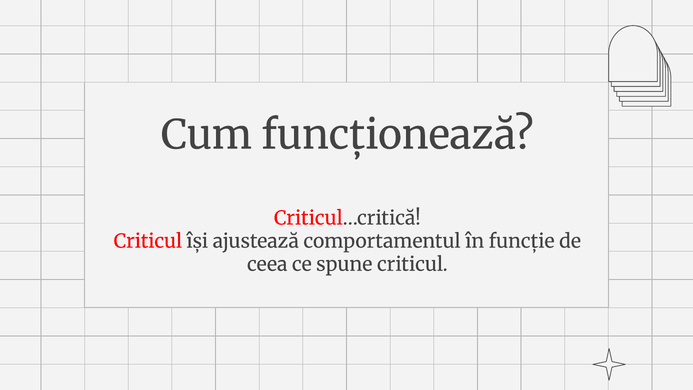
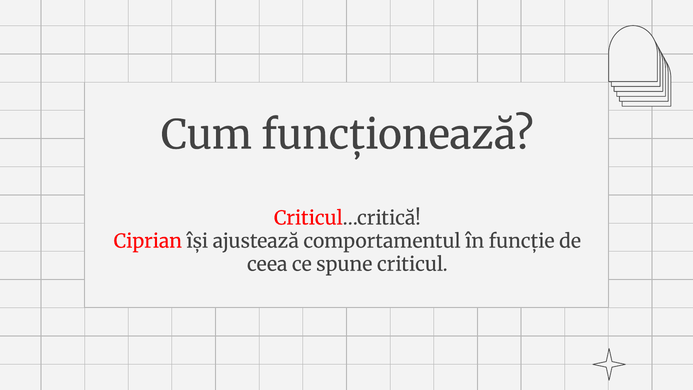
Criticul at (148, 241): Criticul -> Ciprian
